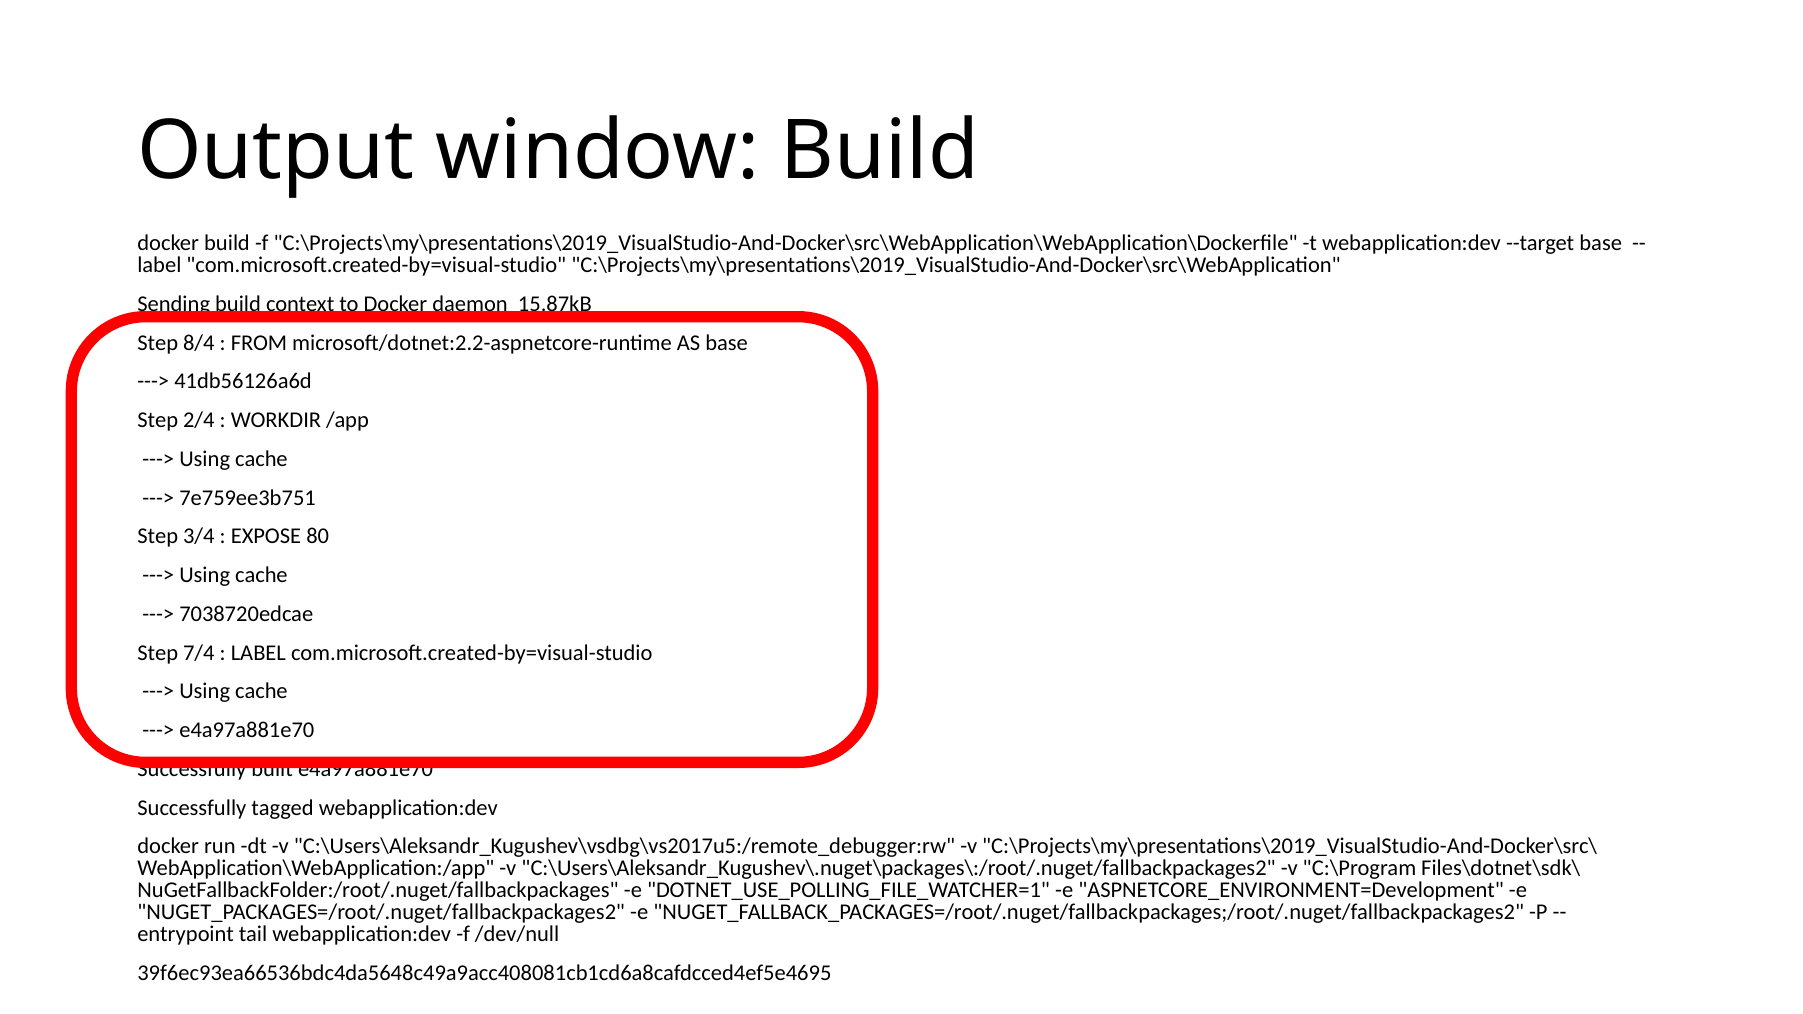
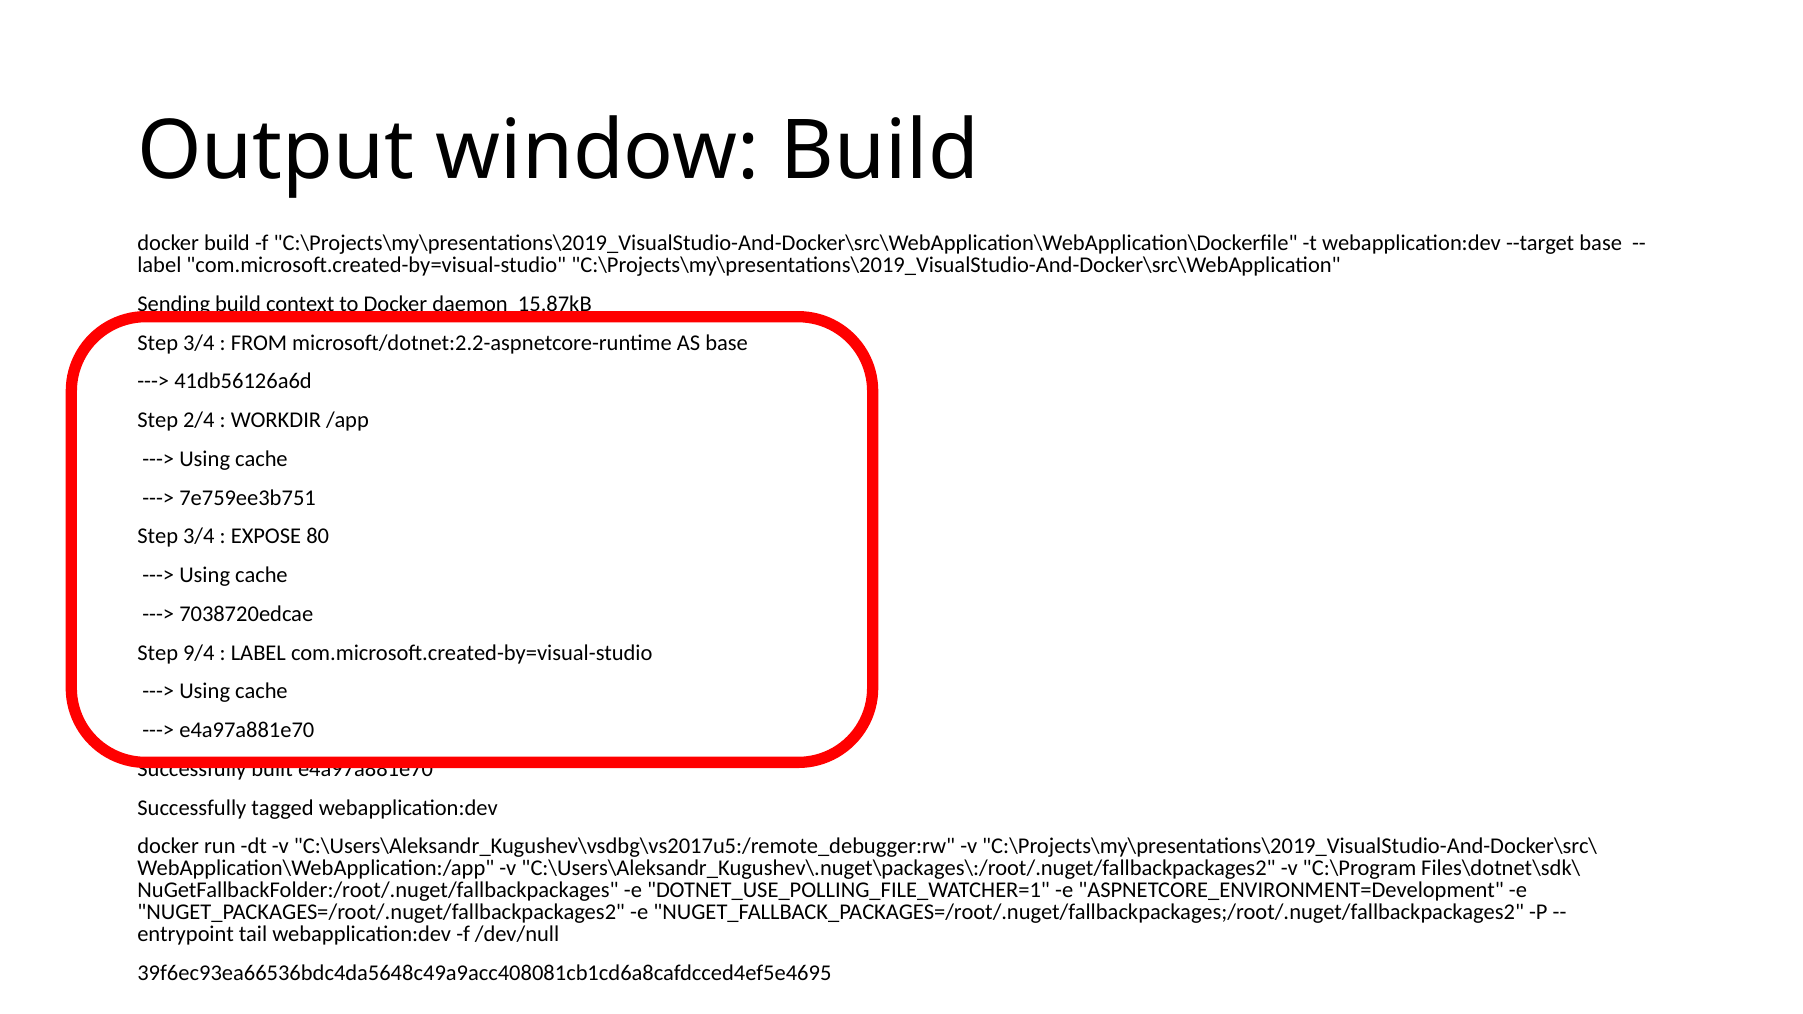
8/4 at (199, 343): 8/4 -> 3/4
7/4: 7/4 -> 9/4
